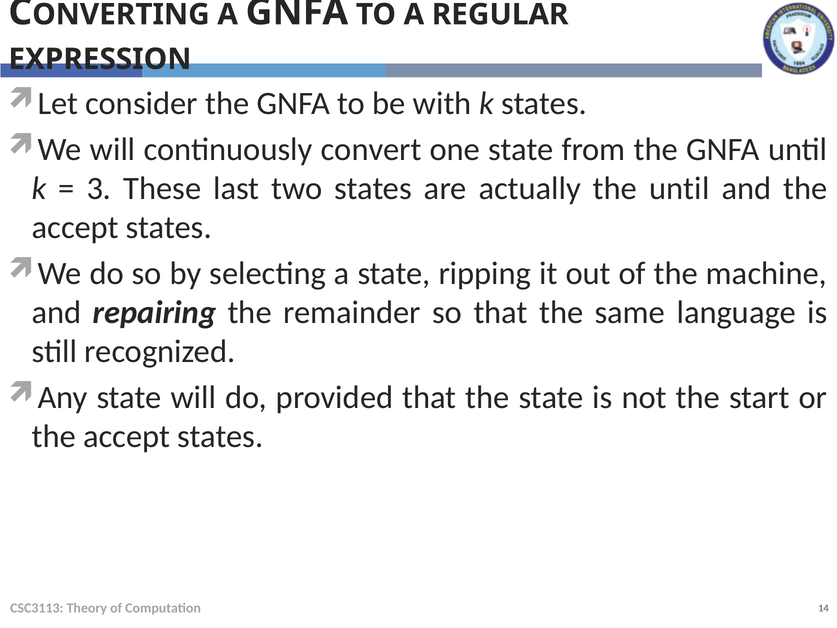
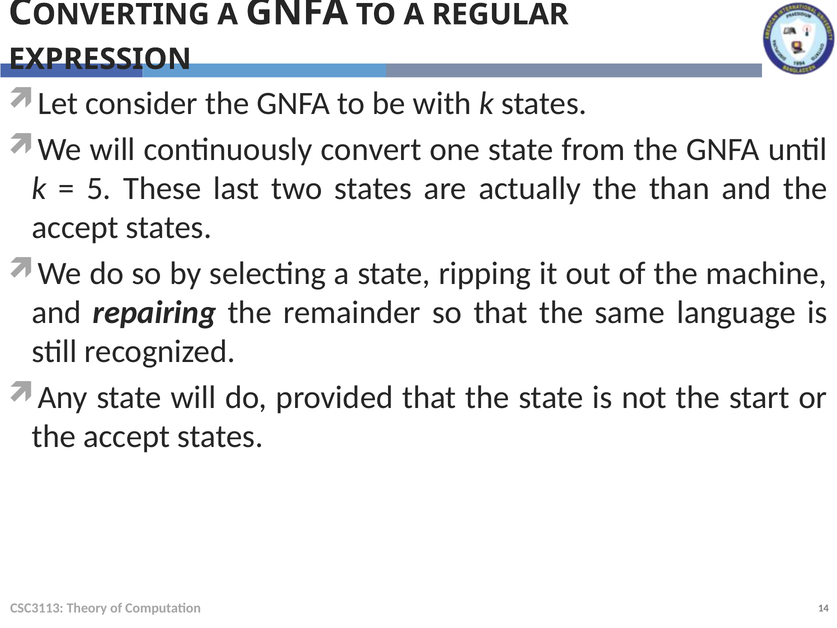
3: 3 -> 5
the until: until -> than
